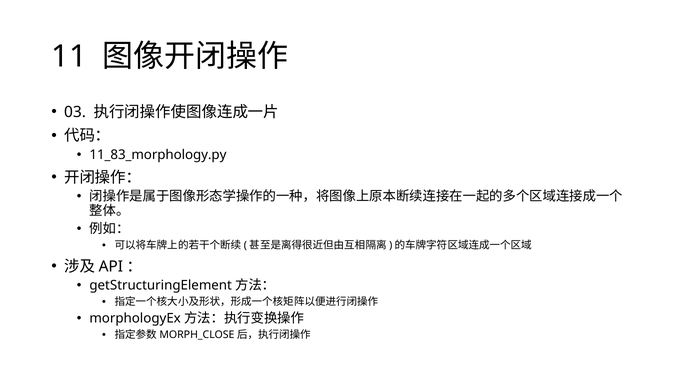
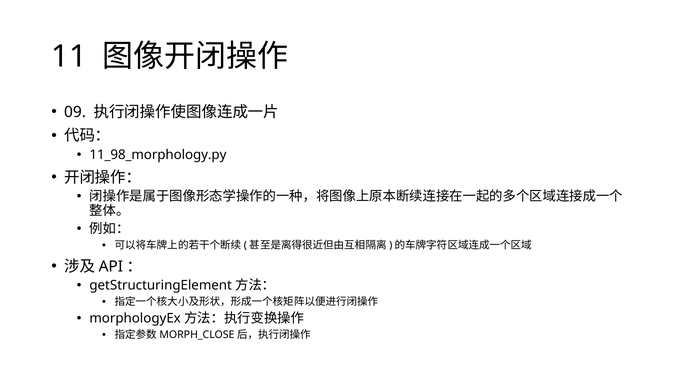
03: 03 -> 09
11_83_morphology.py: 11_83_morphology.py -> 11_98_morphology.py
